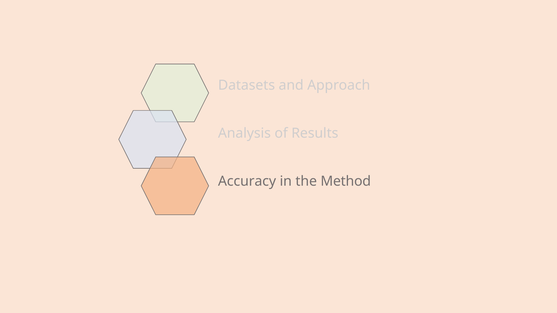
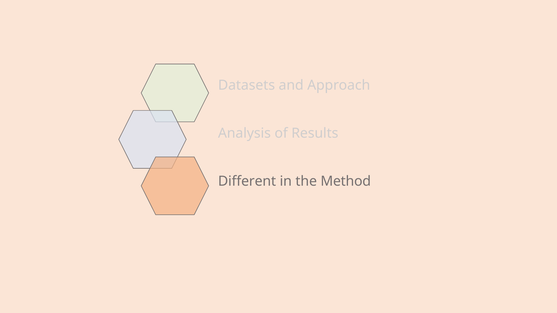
Accuracy: Accuracy -> Different
